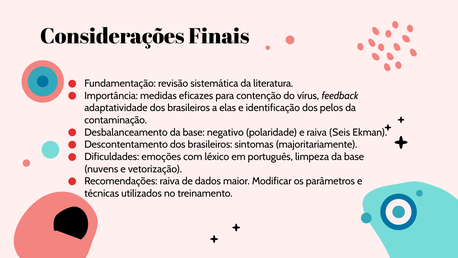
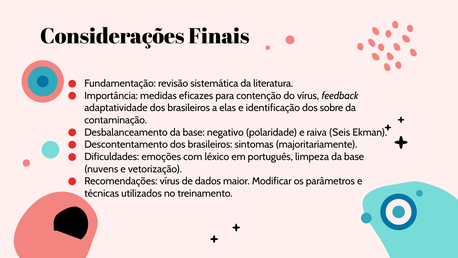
pelos: pelos -> sobre
Recomendações raiva: raiva -> vírus
